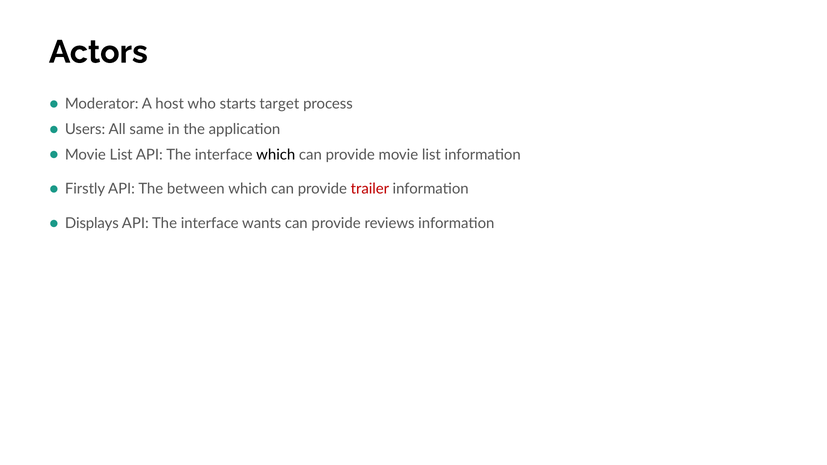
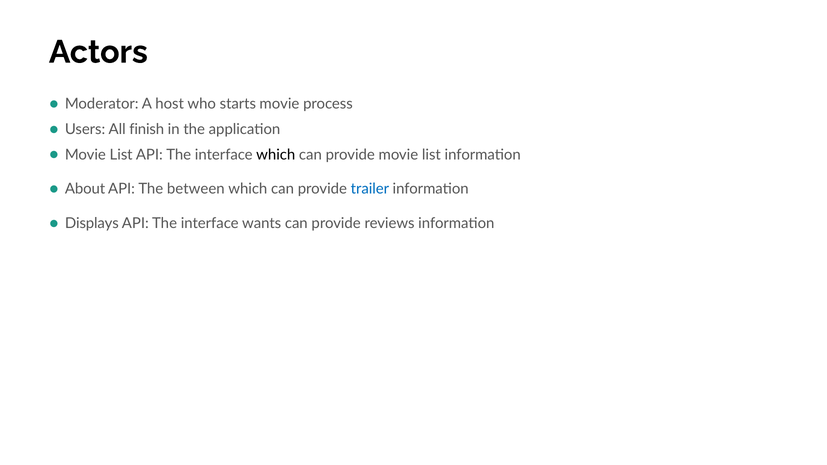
starts target: target -> movie
same: same -> finish
Firstly: Firstly -> About
trailer colour: red -> blue
